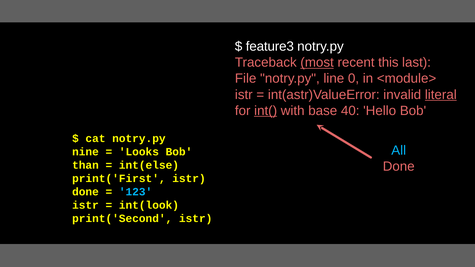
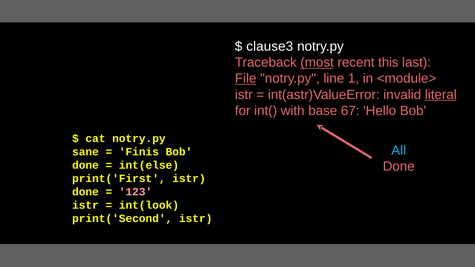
feature3: feature3 -> clause3
File underline: none -> present
0: 0 -> 1
int( underline: present -> none
40: 40 -> 67
nine: nine -> sane
Looks: Looks -> Finis
than at (85, 165): than -> done
123 colour: light blue -> pink
